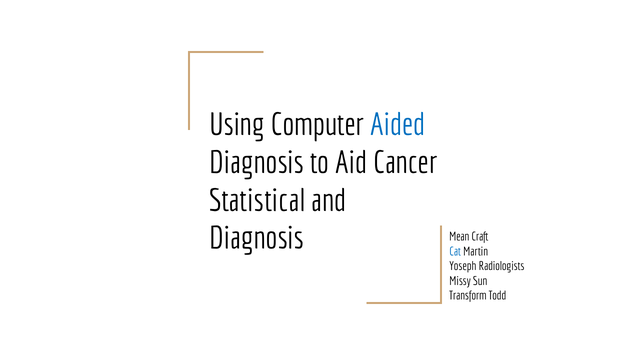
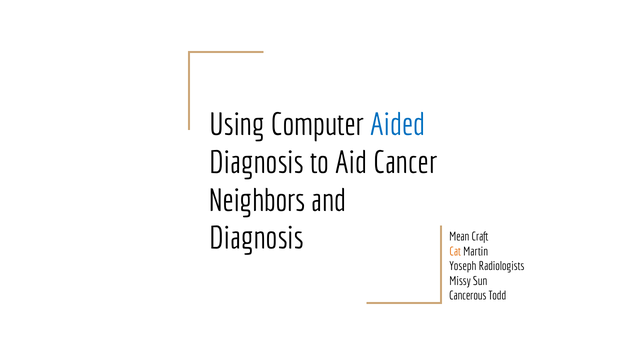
Statistical: Statistical -> Neighbors
Cat colour: blue -> orange
Transform: Transform -> Cancerous
